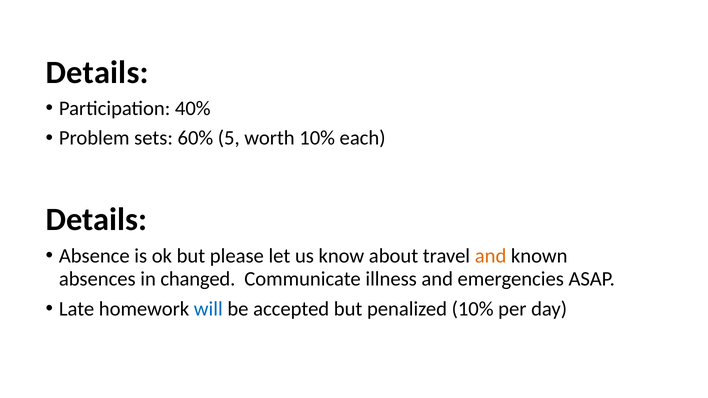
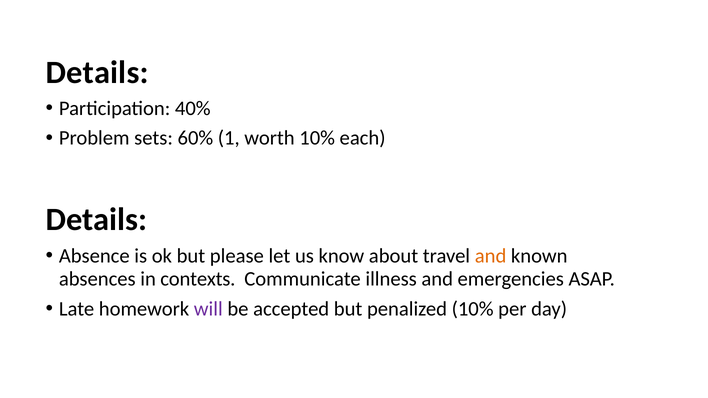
5: 5 -> 1
changed: changed -> contexts
will colour: blue -> purple
